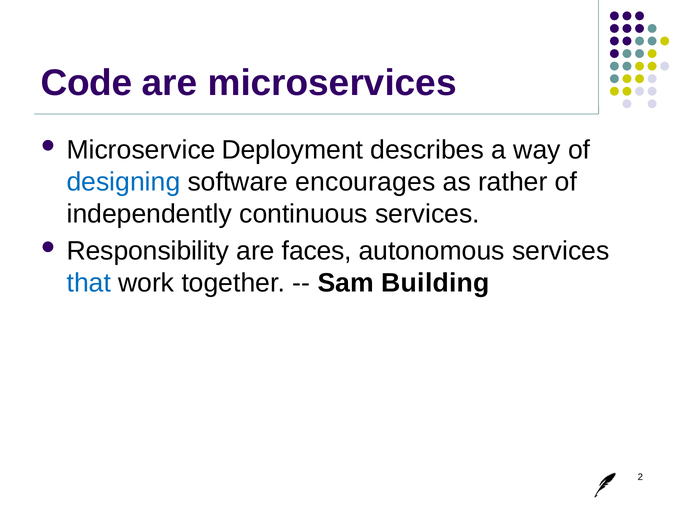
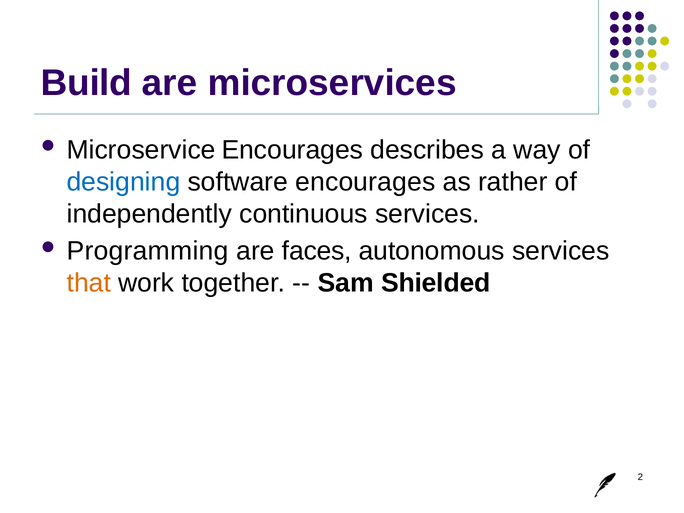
Code: Code -> Build
Microservice Deployment: Deployment -> Encourages
Responsibility: Responsibility -> Programming
that colour: blue -> orange
Building: Building -> Shielded
